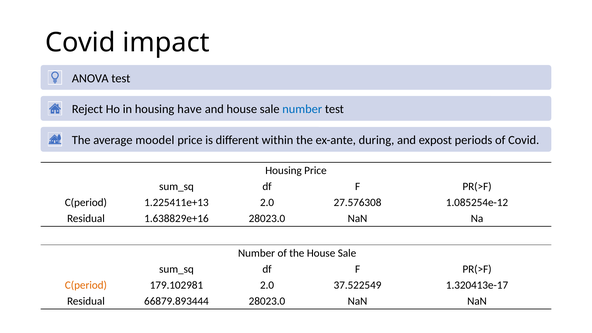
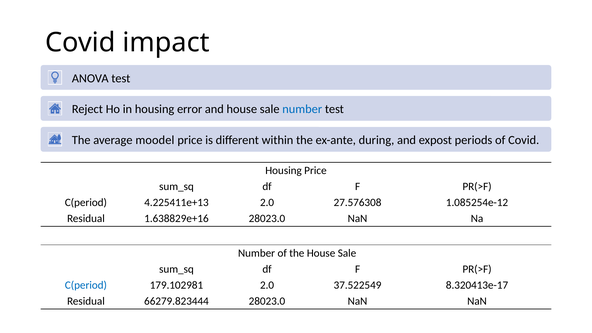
have: have -> error
1.225411e+13: 1.225411e+13 -> 4.225411e+13
C(period at (86, 285) colour: orange -> blue
1.320413e-17: 1.320413e-17 -> 8.320413e-17
66879.893444: 66879.893444 -> 66279.823444
